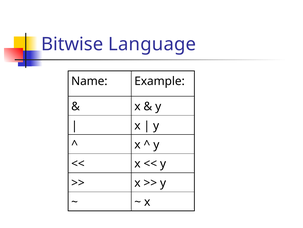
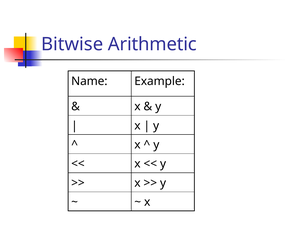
Language: Language -> Arithmetic
